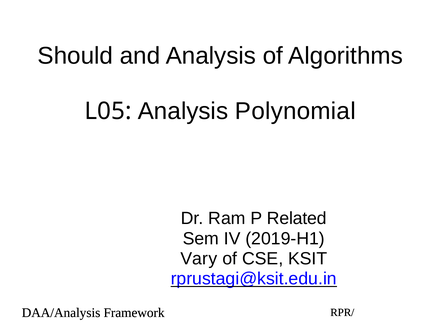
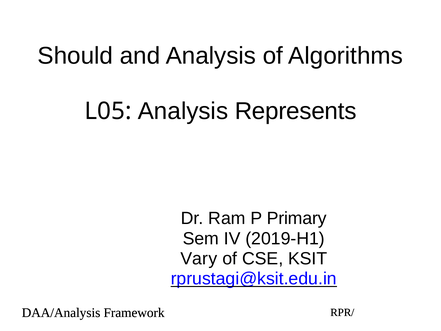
Polynomial: Polynomial -> Represents
Related: Related -> Primary
